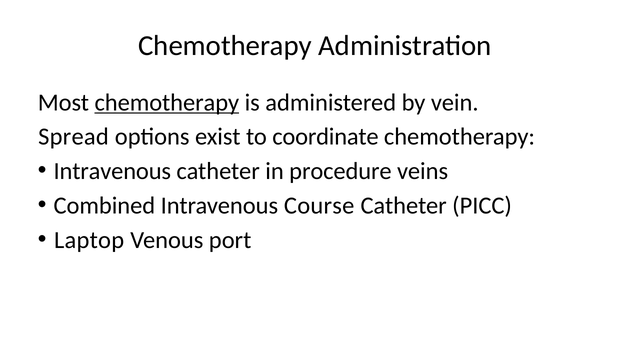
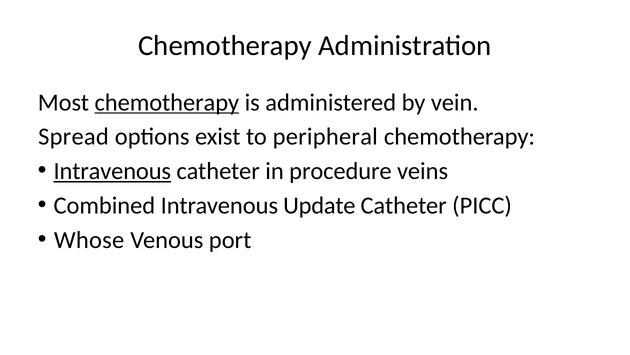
coordinate: coordinate -> peripheral
Intravenous at (112, 171) underline: none -> present
Course: Course -> Update
Laptop: Laptop -> Whose
